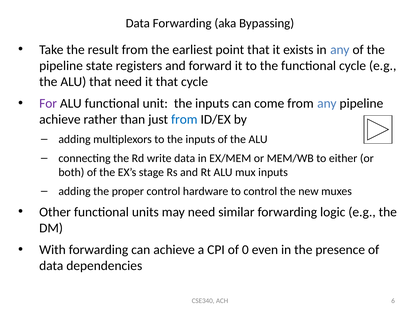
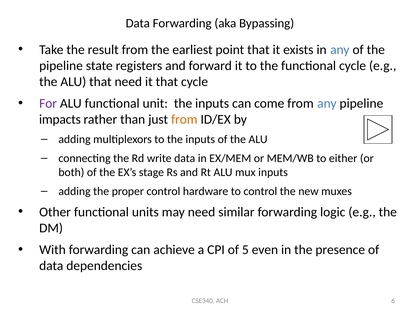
achieve at (60, 120): achieve -> impacts
from at (184, 120) colour: blue -> orange
0: 0 -> 5
